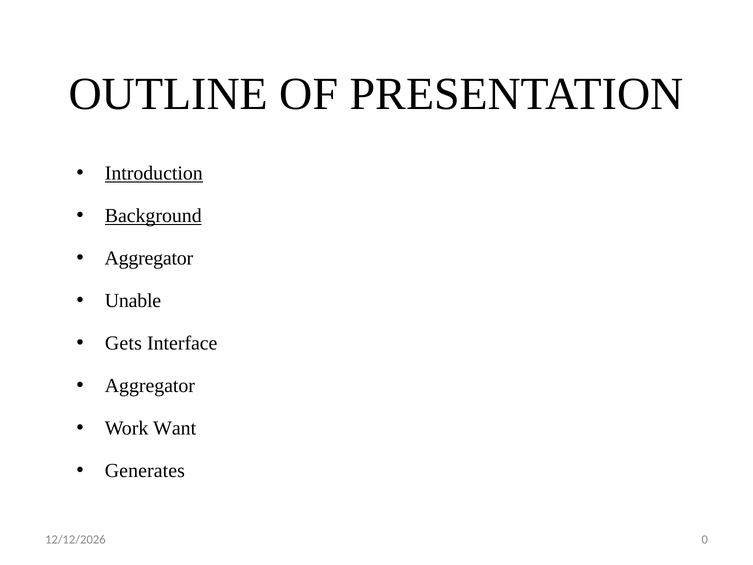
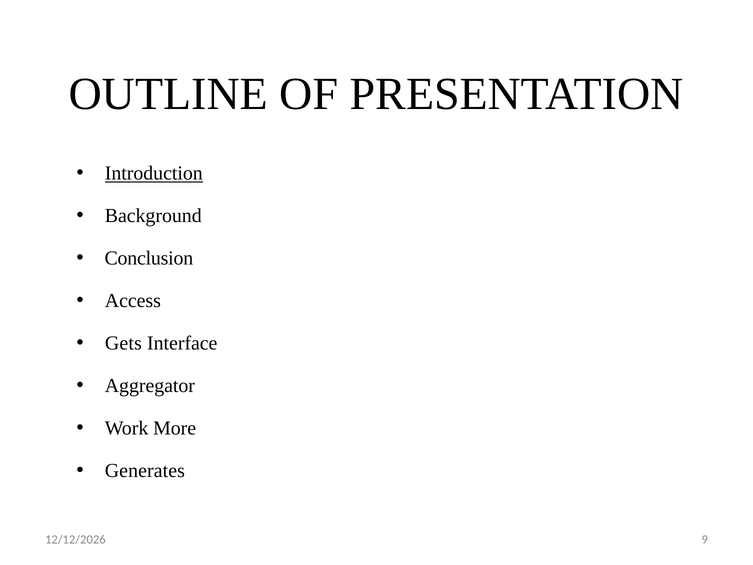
Background underline: present -> none
Aggregator at (149, 258): Aggregator -> Conclusion
Unable: Unable -> Access
Want: Want -> More
0: 0 -> 9
